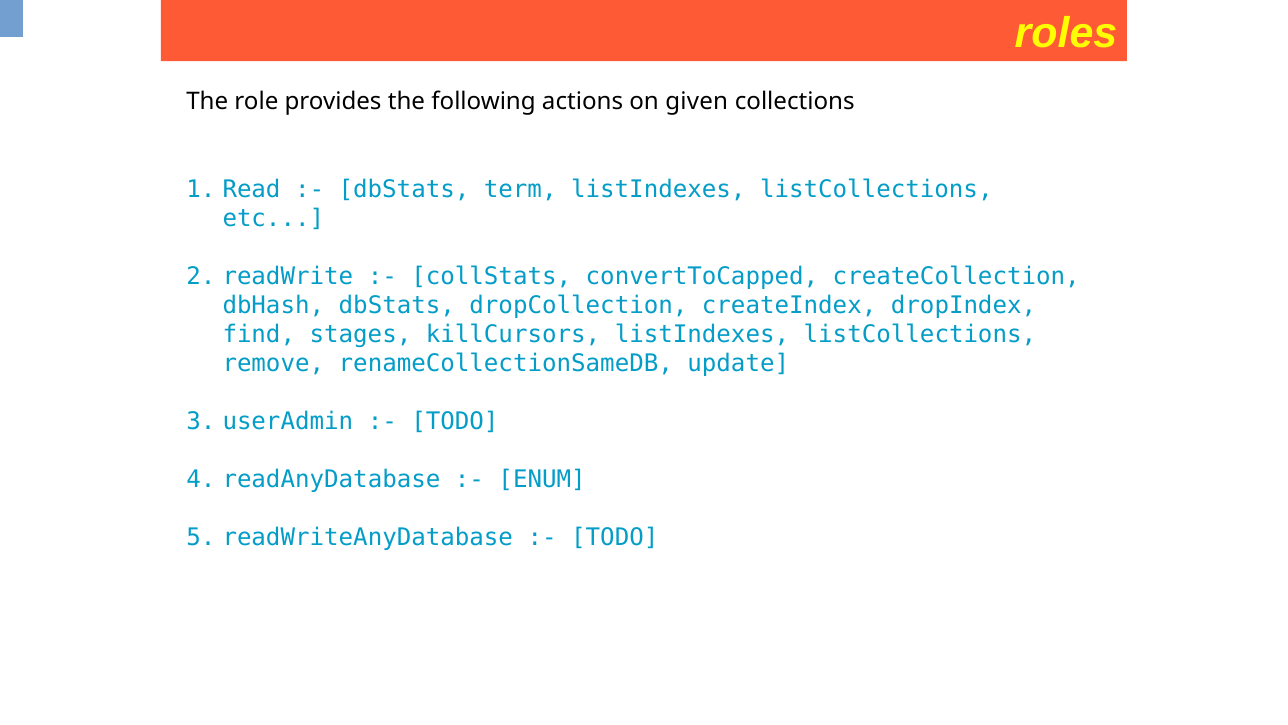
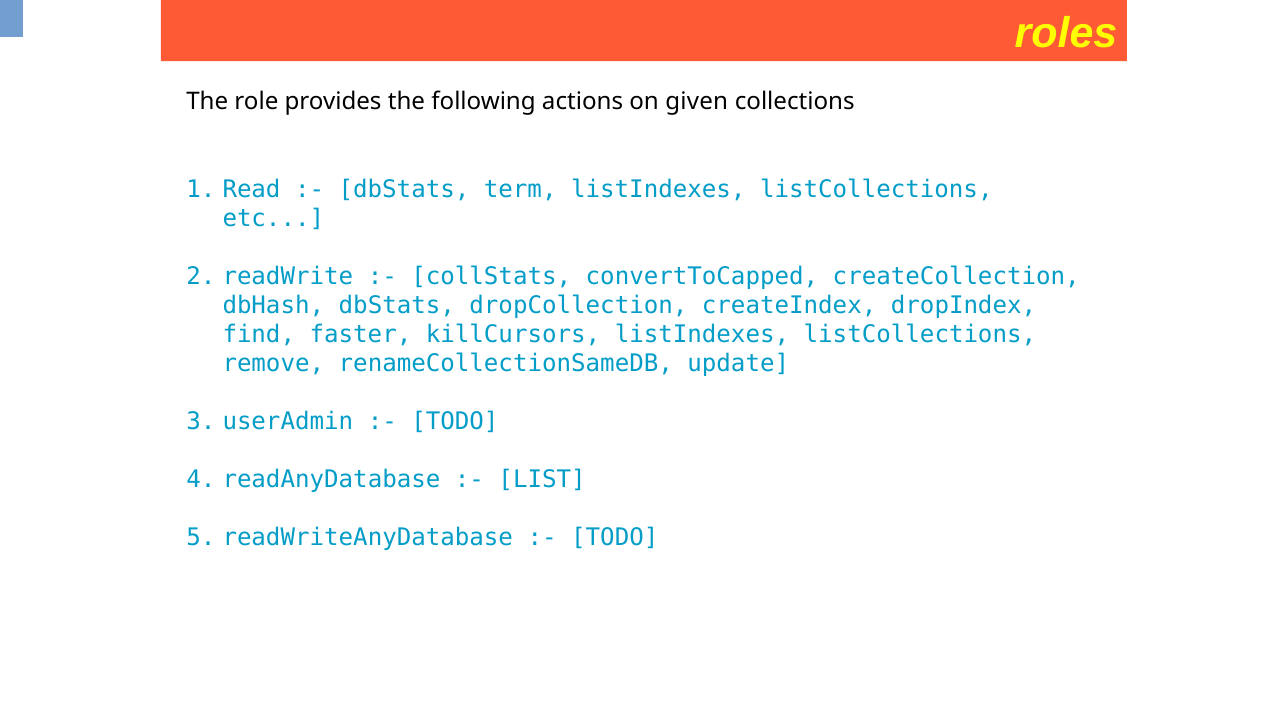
stages: stages -> faster
ENUM: ENUM -> LIST
